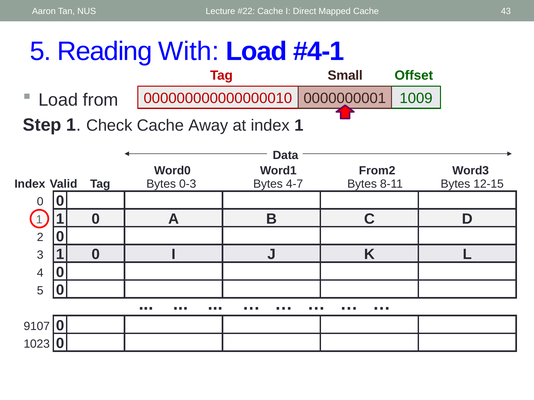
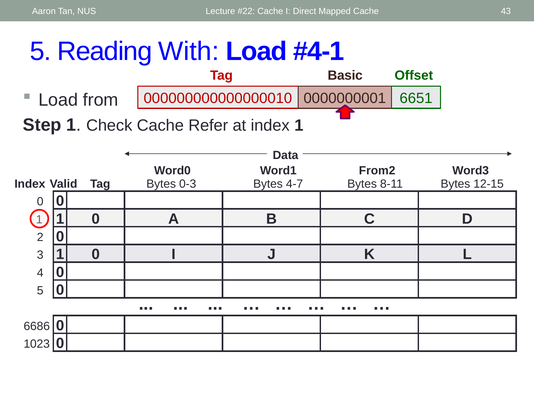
Small: Small -> Basic
1009: 1009 -> 6651
Away: Away -> Refer
9107: 9107 -> 6686
